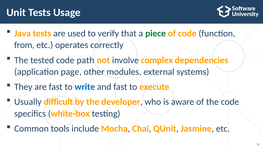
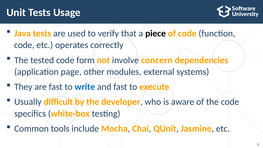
piece colour: green -> black
from at (24, 45): from -> code
path: path -> form
complex: complex -> concern
